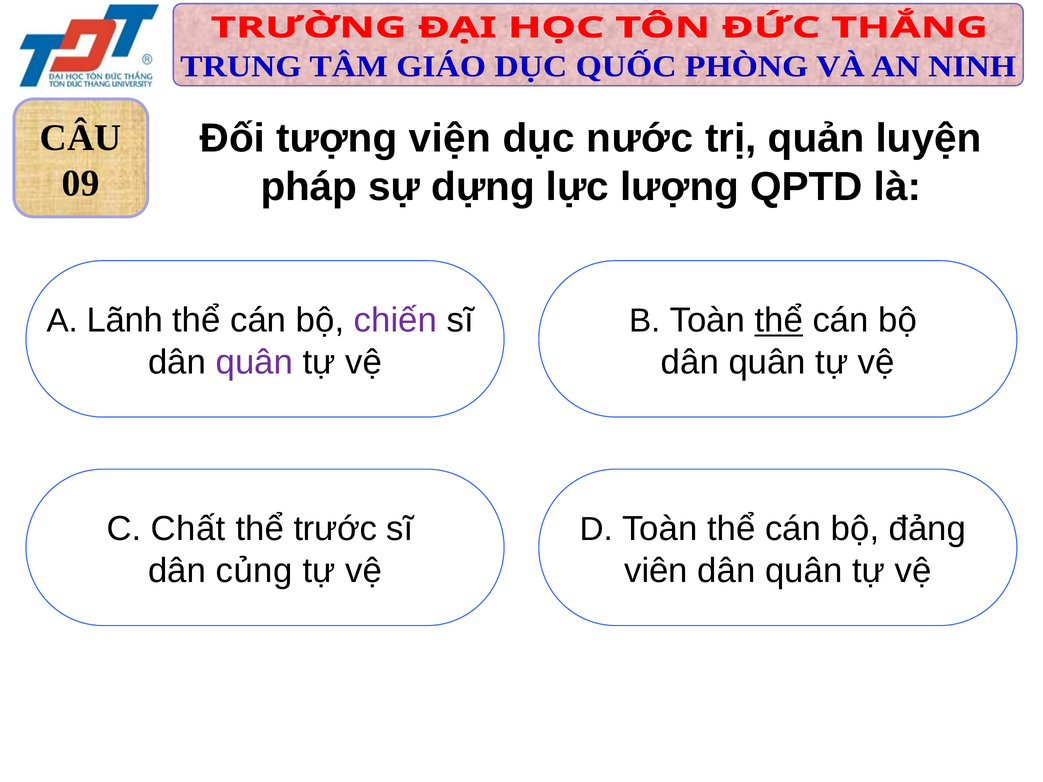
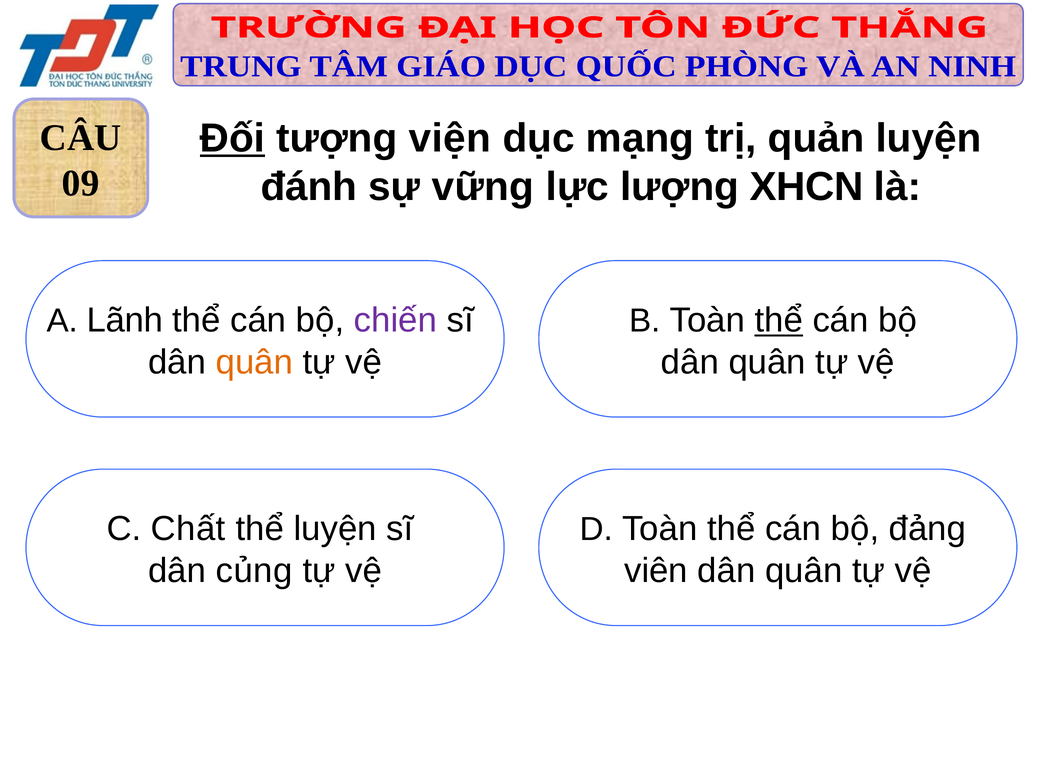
Đối underline: none -> present
nước: nước -> mạng
pháp: pháp -> đánh
dựng: dựng -> vững
QPTD: QPTD -> XHCN
quân at (254, 362) colour: purple -> orange
thể trước: trước -> luyện
